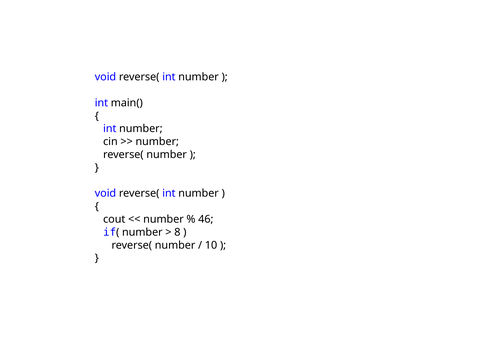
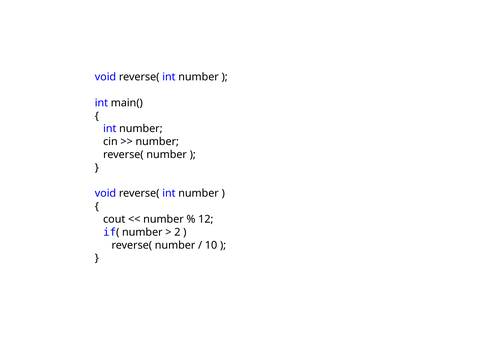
46: 46 -> 12
8: 8 -> 2
